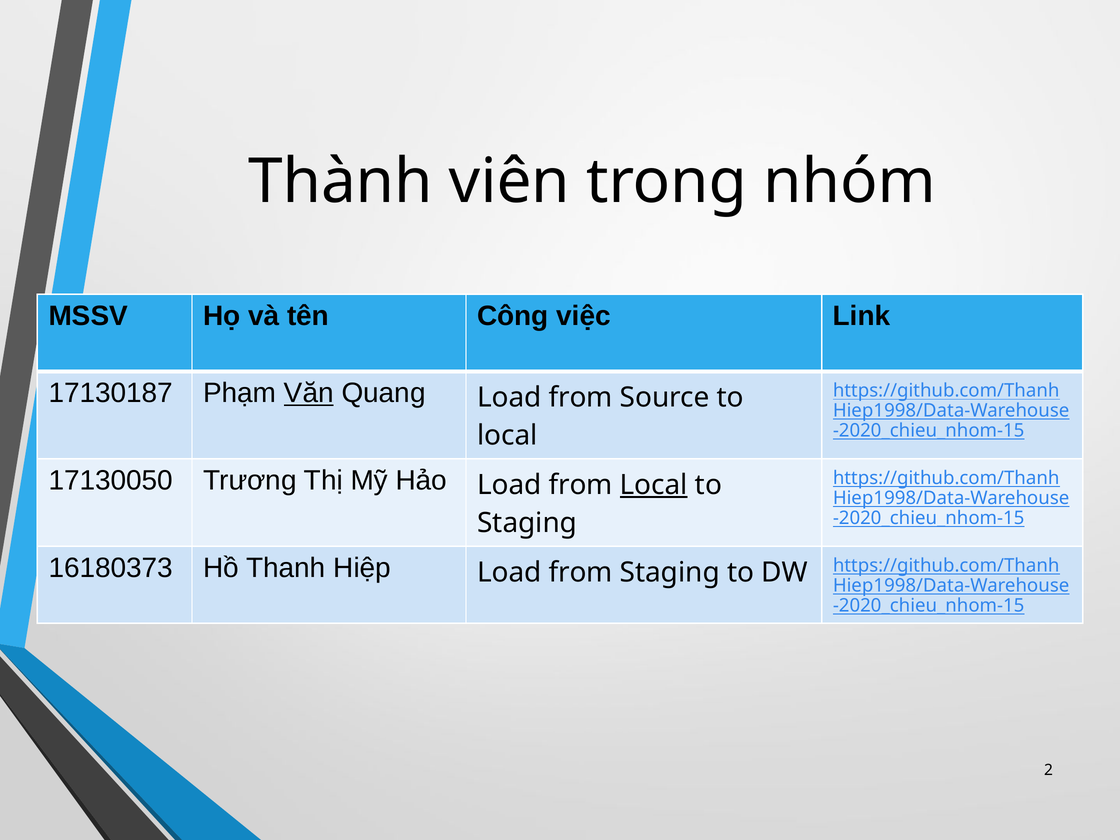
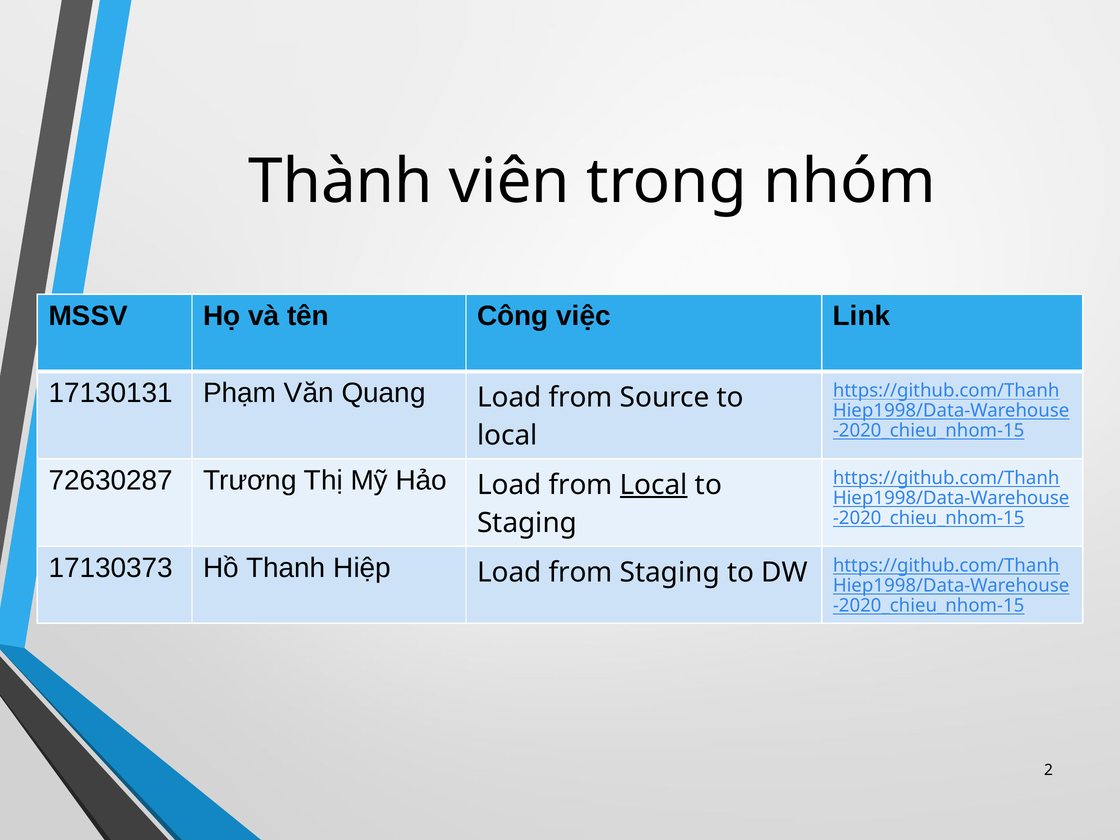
17130187: 17130187 -> 17130131
Văn underline: present -> none
17130050: 17130050 -> 72630287
16180373: 16180373 -> 17130373
